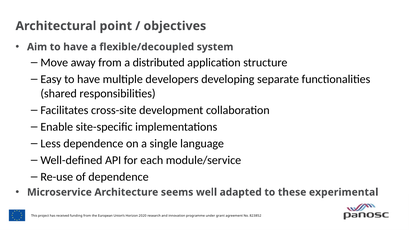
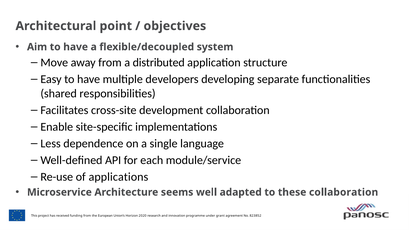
of dependence: dependence -> applications
these experimental: experimental -> collaboration
